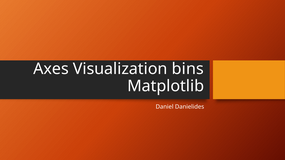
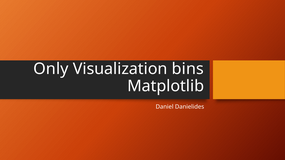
Axes: Axes -> Only
